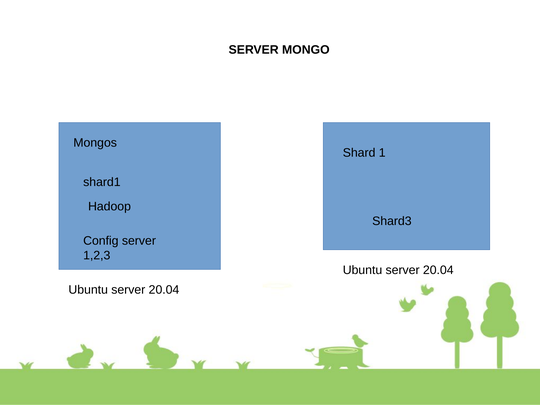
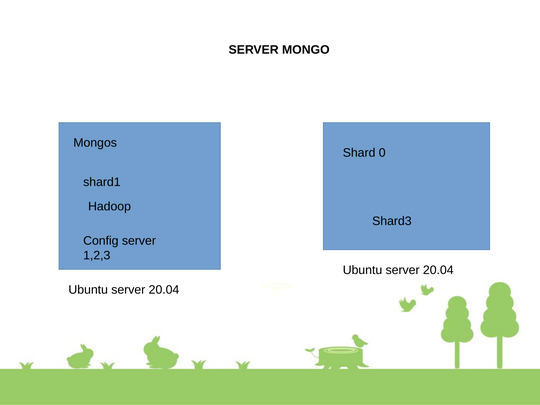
1: 1 -> 0
